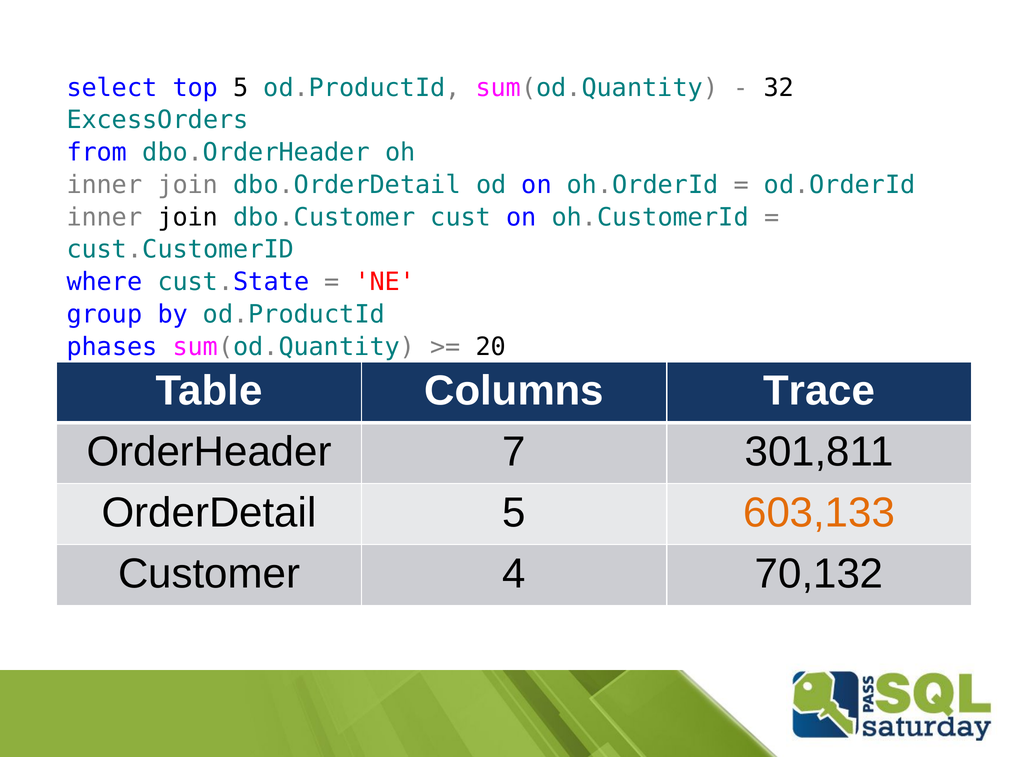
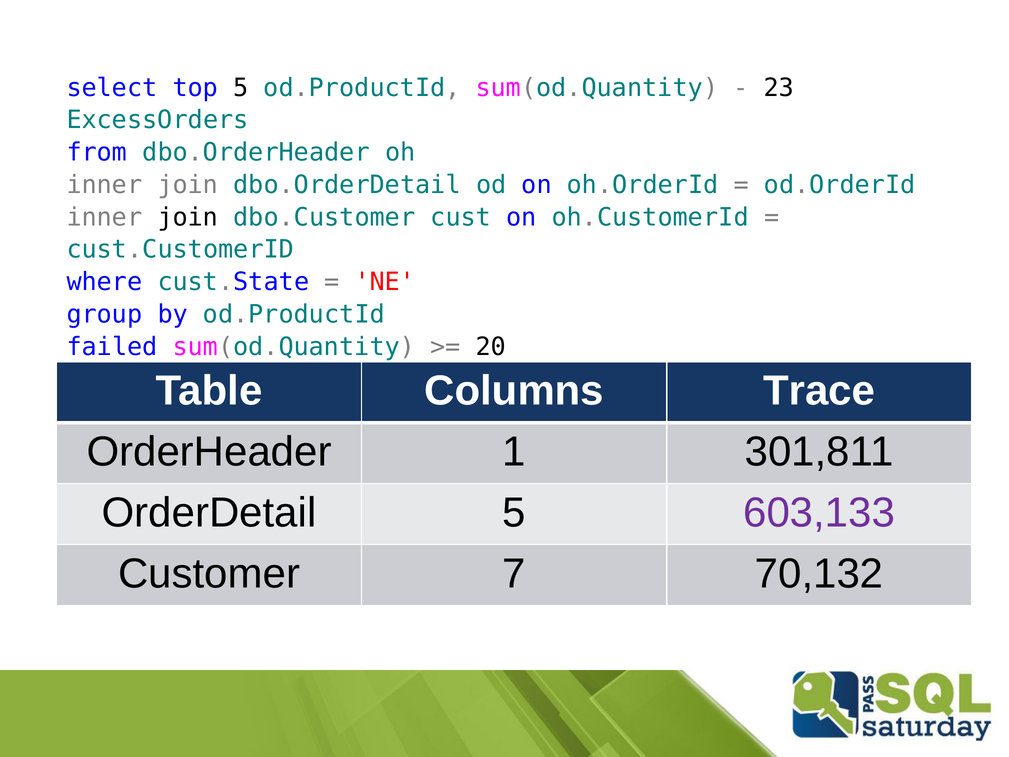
32: 32 -> 23
phases: phases -> failed
7: 7 -> 1
603,133 colour: orange -> purple
4: 4 -> 7
